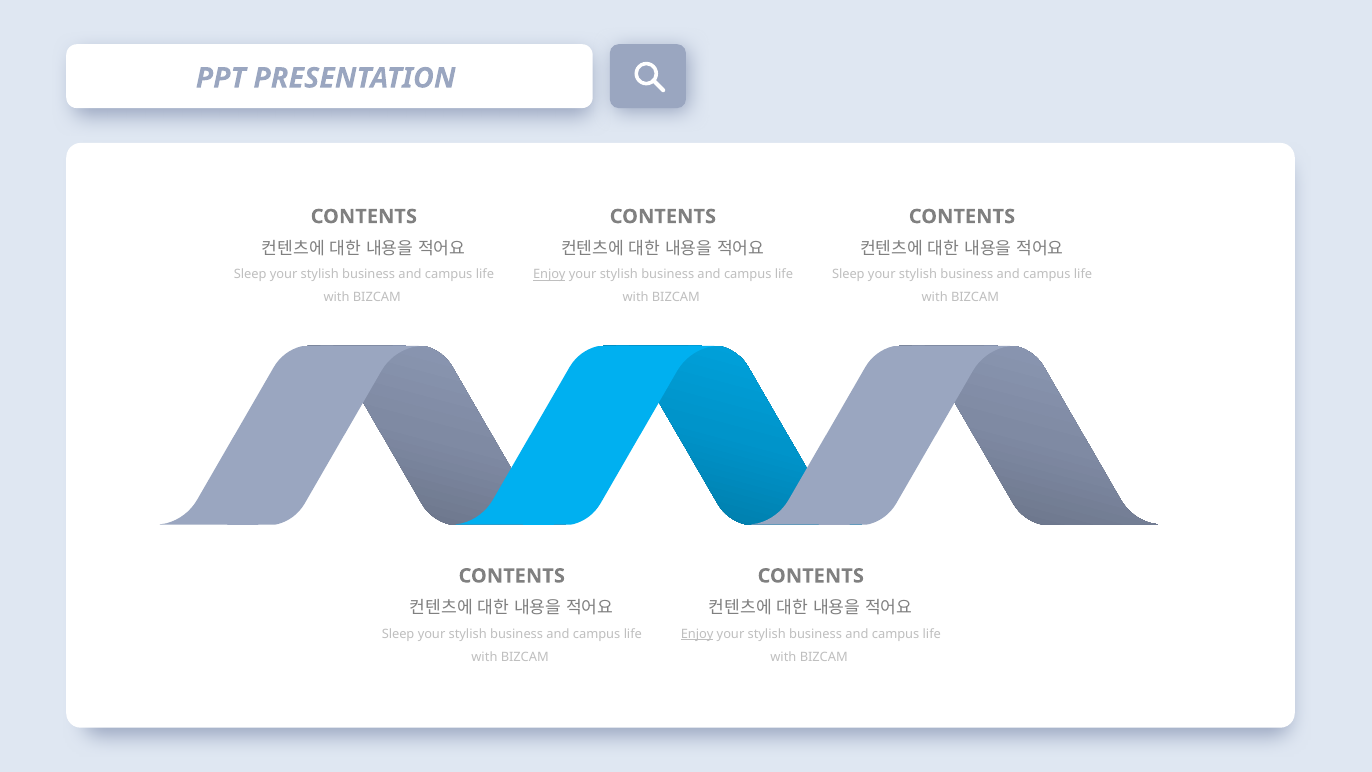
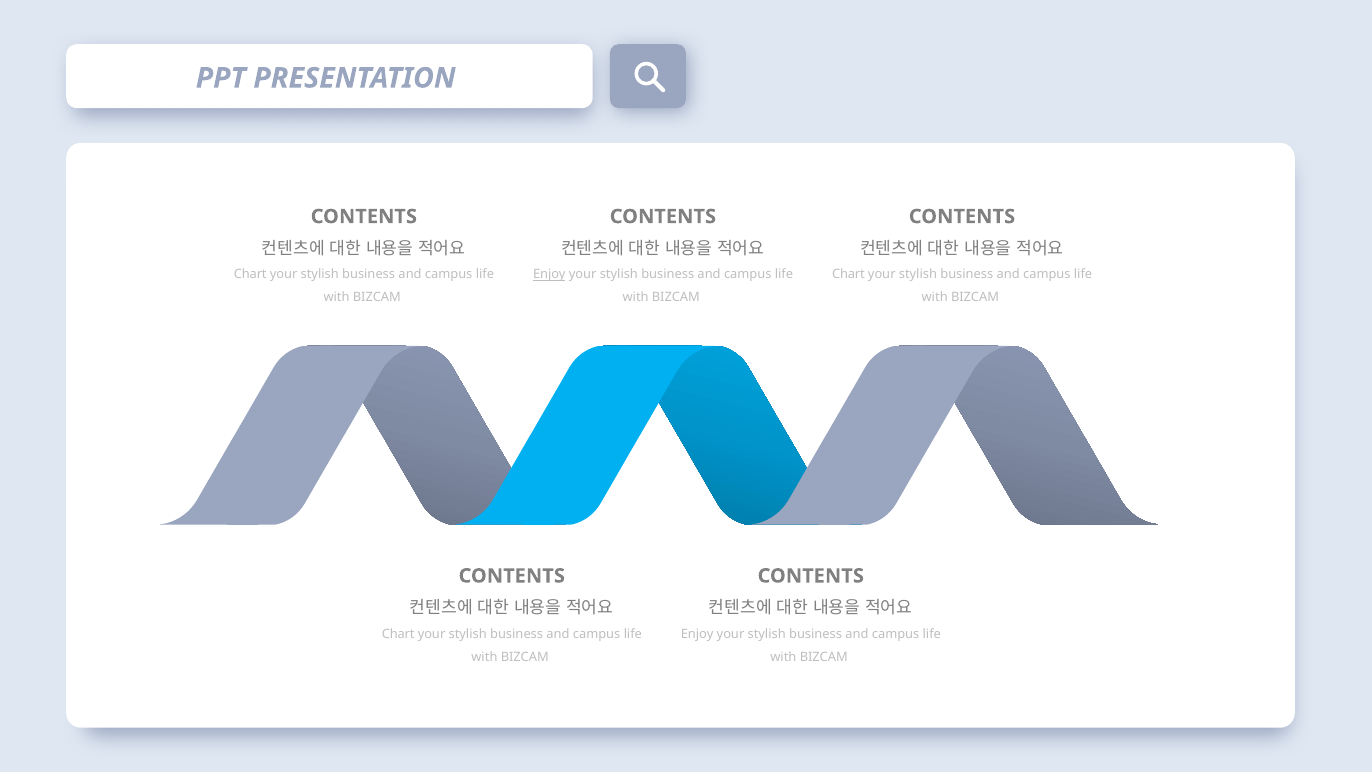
Sleep at (250, 274): Sleep -> Chart
Sleep at (848, 274): Sleep -> Chart
Sleep at (398, 634): Sleep -> Chart
Enjoy at (697, 634) underline: present -> none
